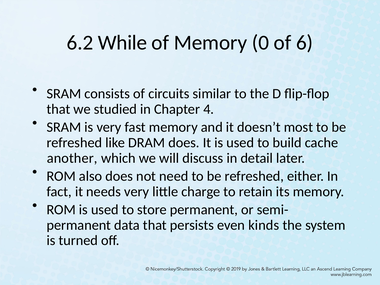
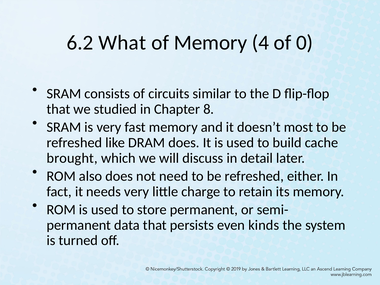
While: While -> What
0: 0 -> 4
6: 6 -> 0
4: 4 -> 8
another: another -> brought
